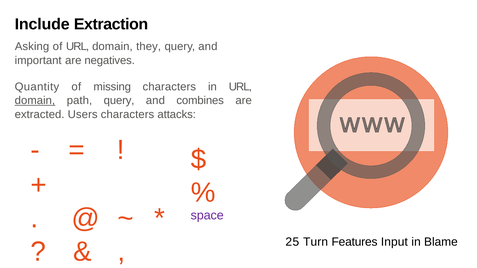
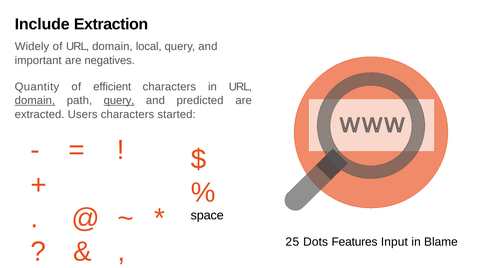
Asking: Asking -> Widely
they: they -> local
missing: missing -> efficient
query at (119, 101) underline: none -> present
combines: combines -> predicted
attacks: attacks -> started
space colour: purple -> black
Turn: Turn -> Dots
